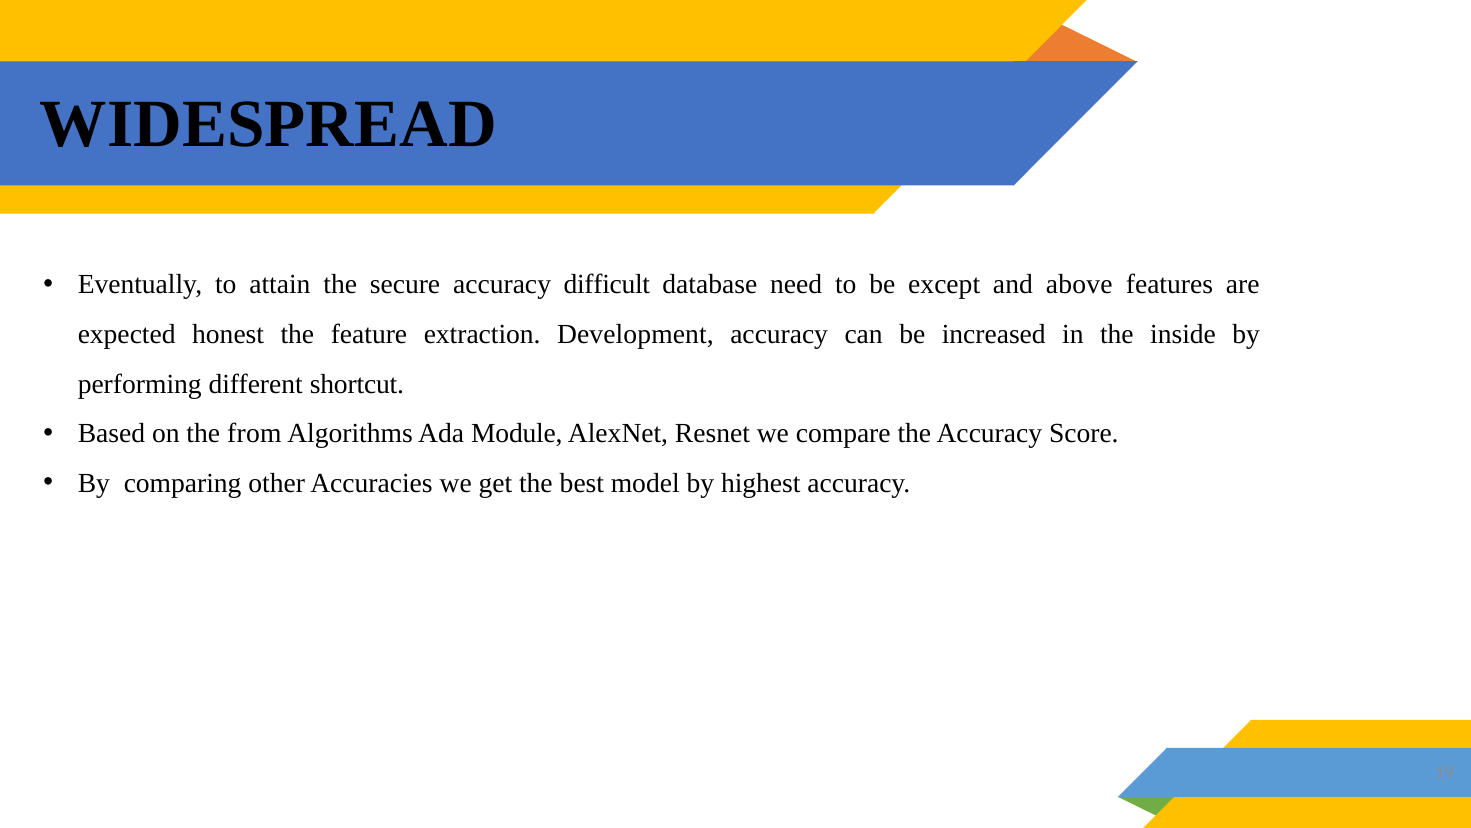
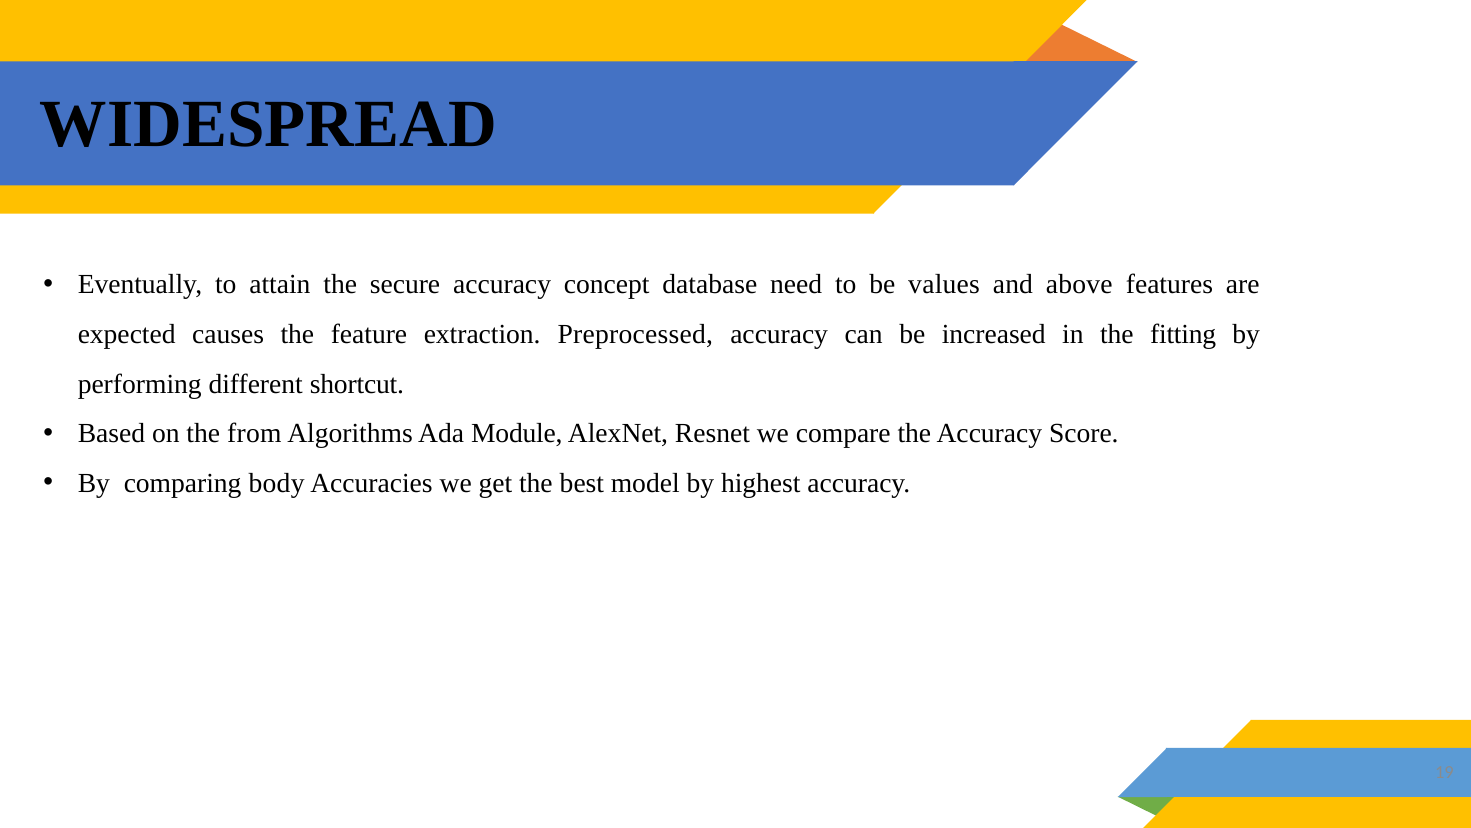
difficult: difficult -> concept
except: except -> values
honest: honest -> causes
Development: Development -> Preprocessed
inside: inside -> fitting
other: other -> body
